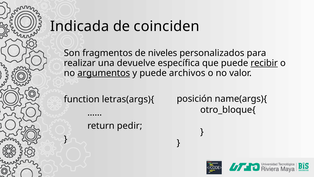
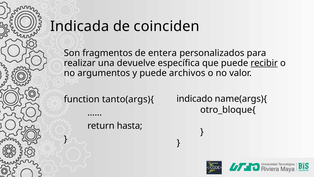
niveles: niveles -> entera
argumentos underline: present -> none
posición: posición -> indicado
letras(args){: letras(args){ -> tanto(args){
pedir: pedir -> hasta
